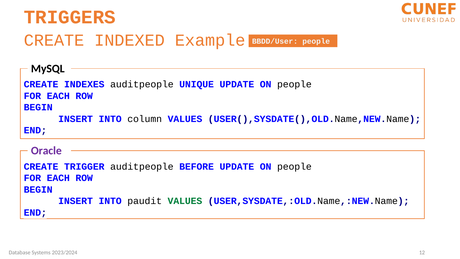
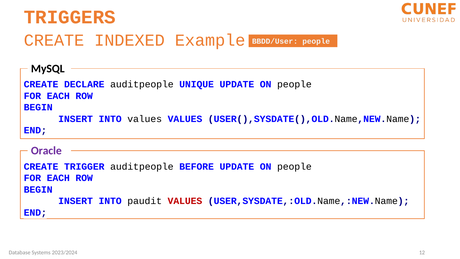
INDEXES: INDEXES -> DECLARE
INTO column: column -> values
VALUES at (185, 201) colour: green -> red
